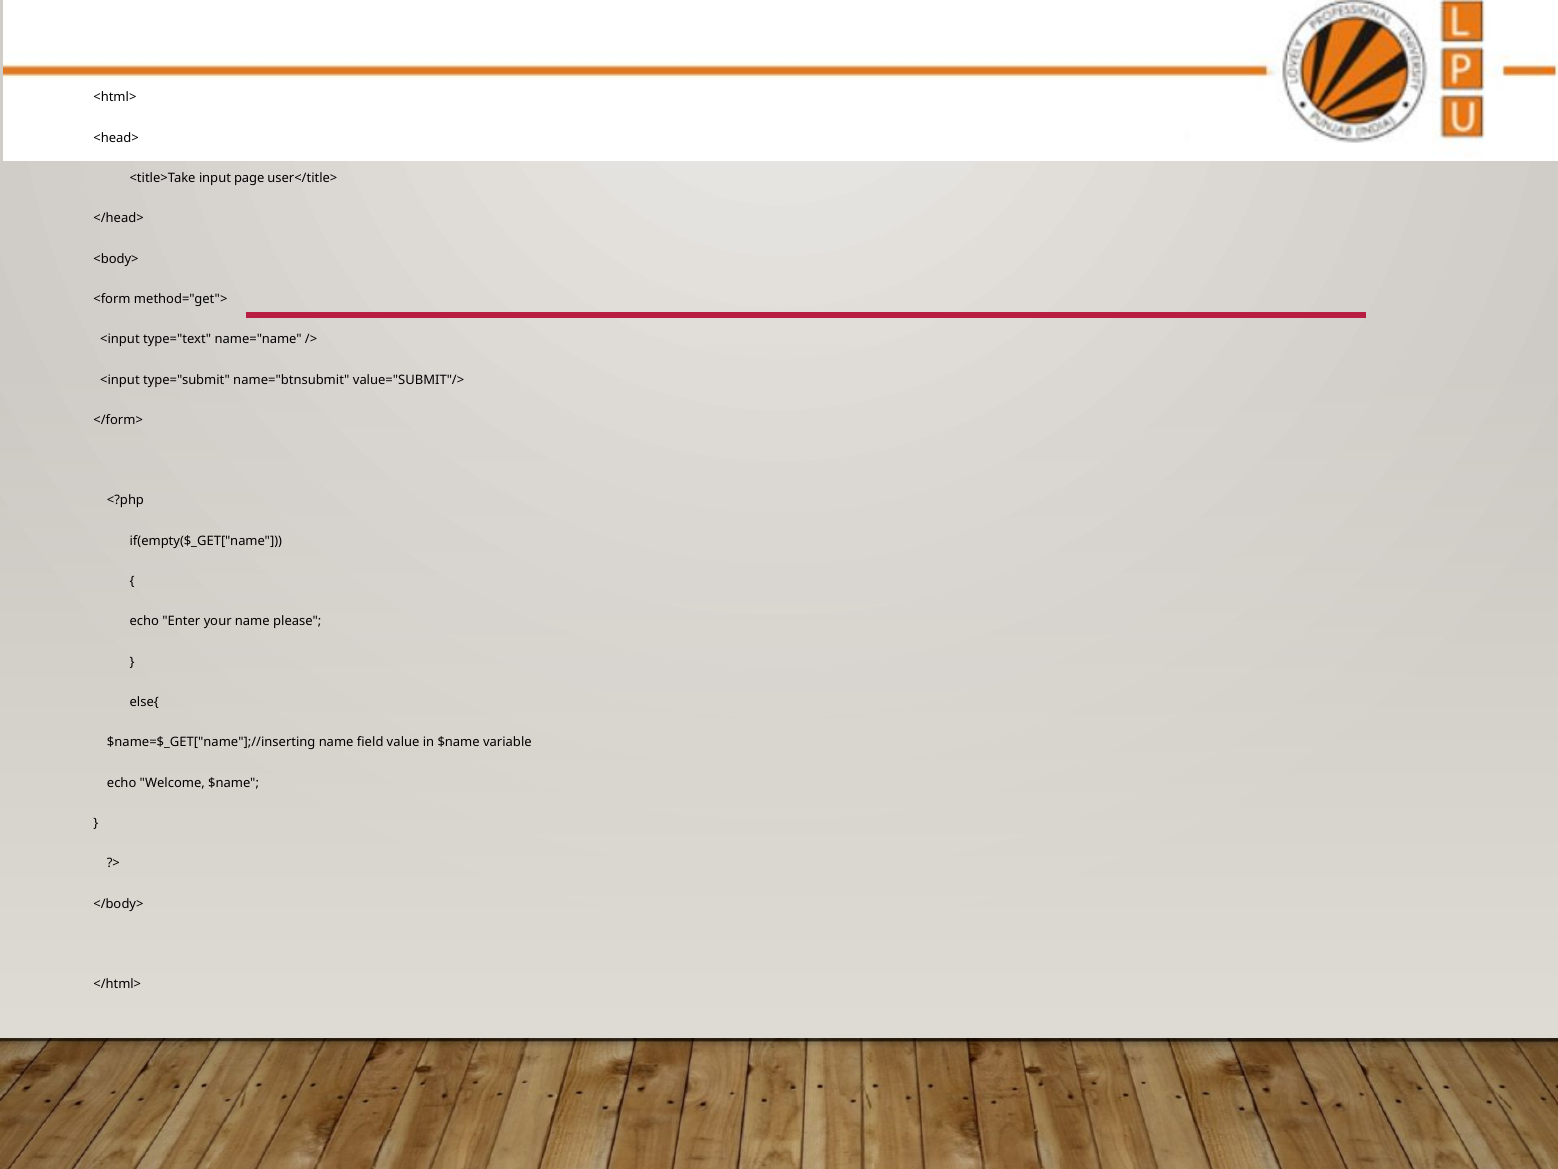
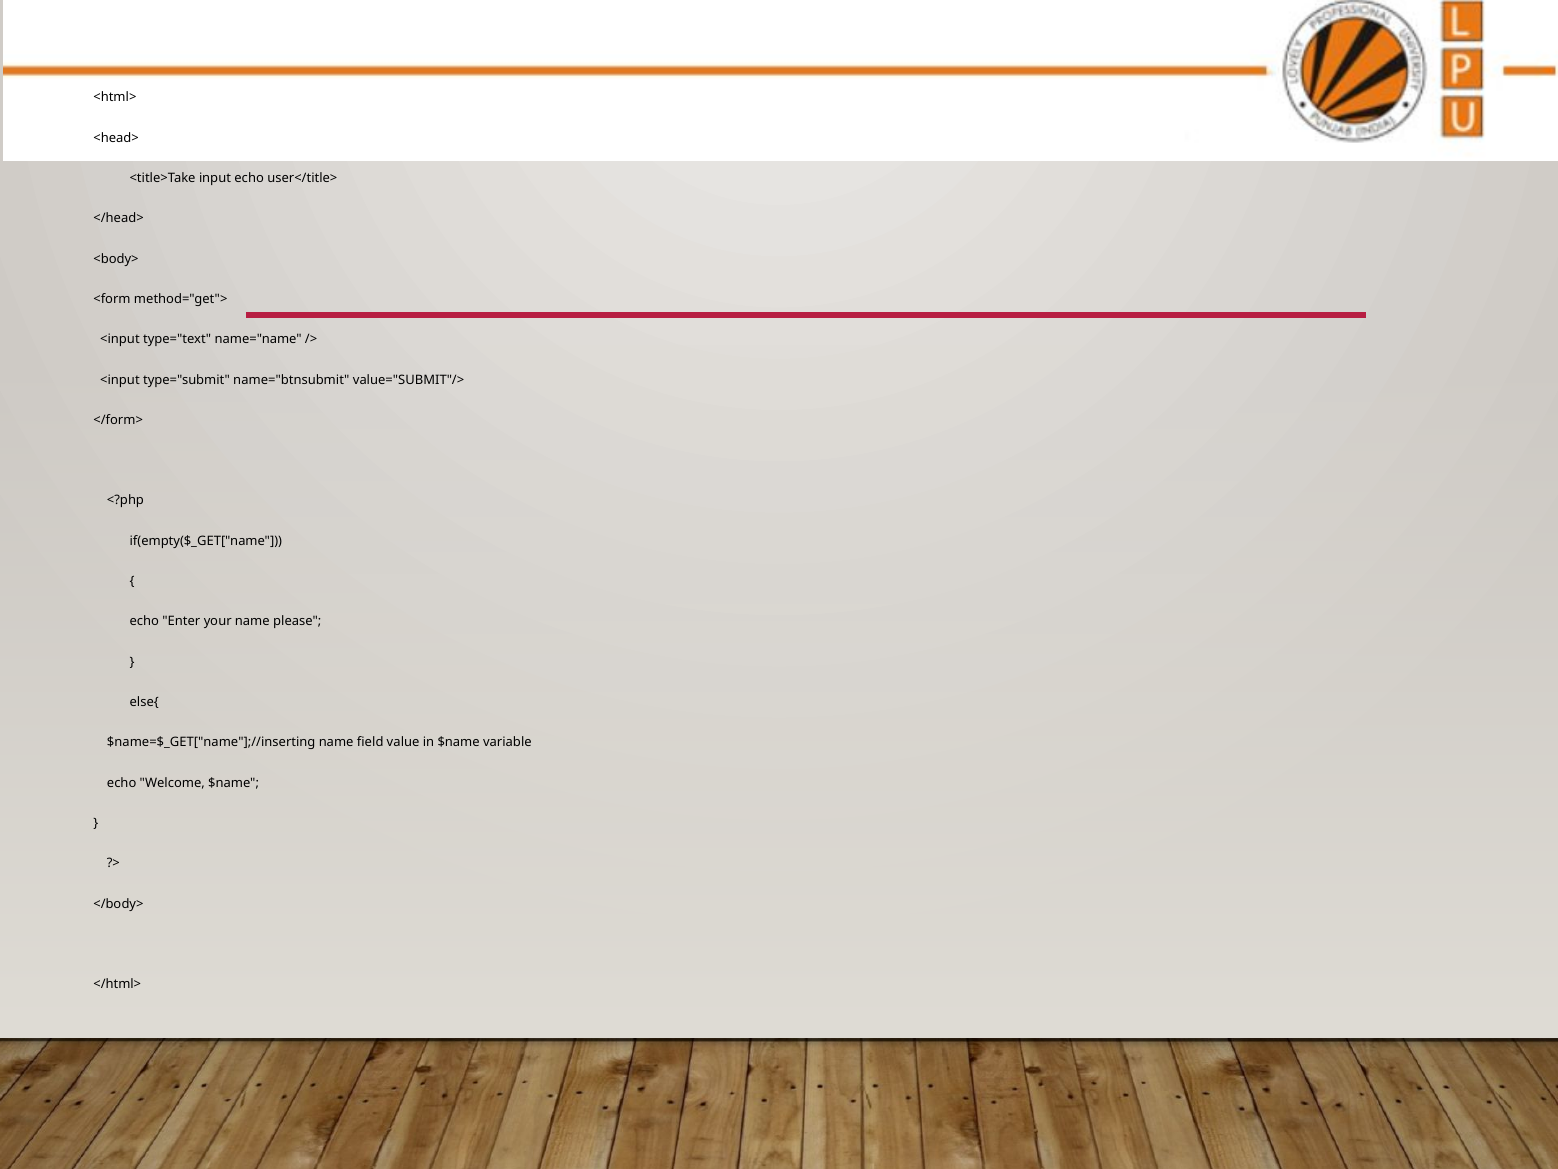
input page: page -> echo
